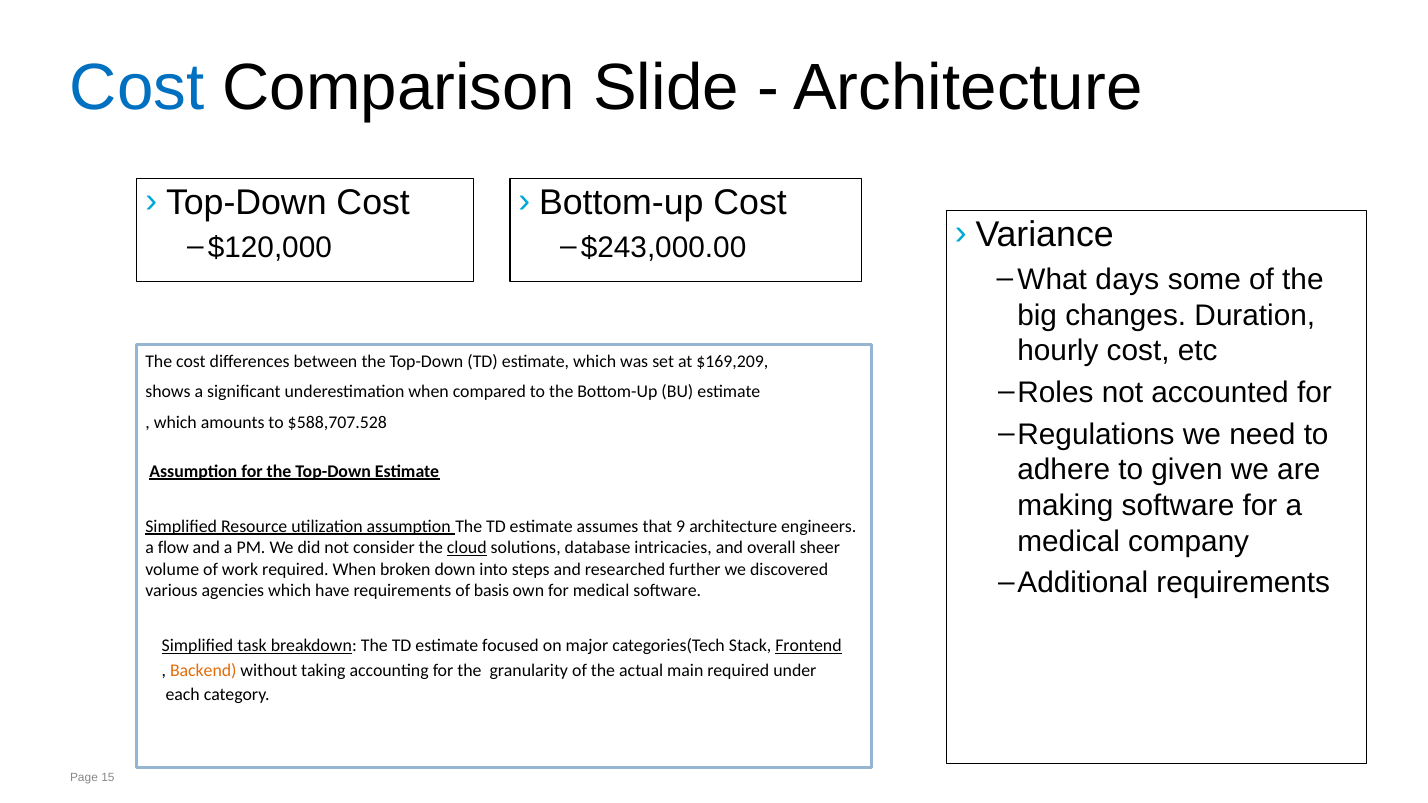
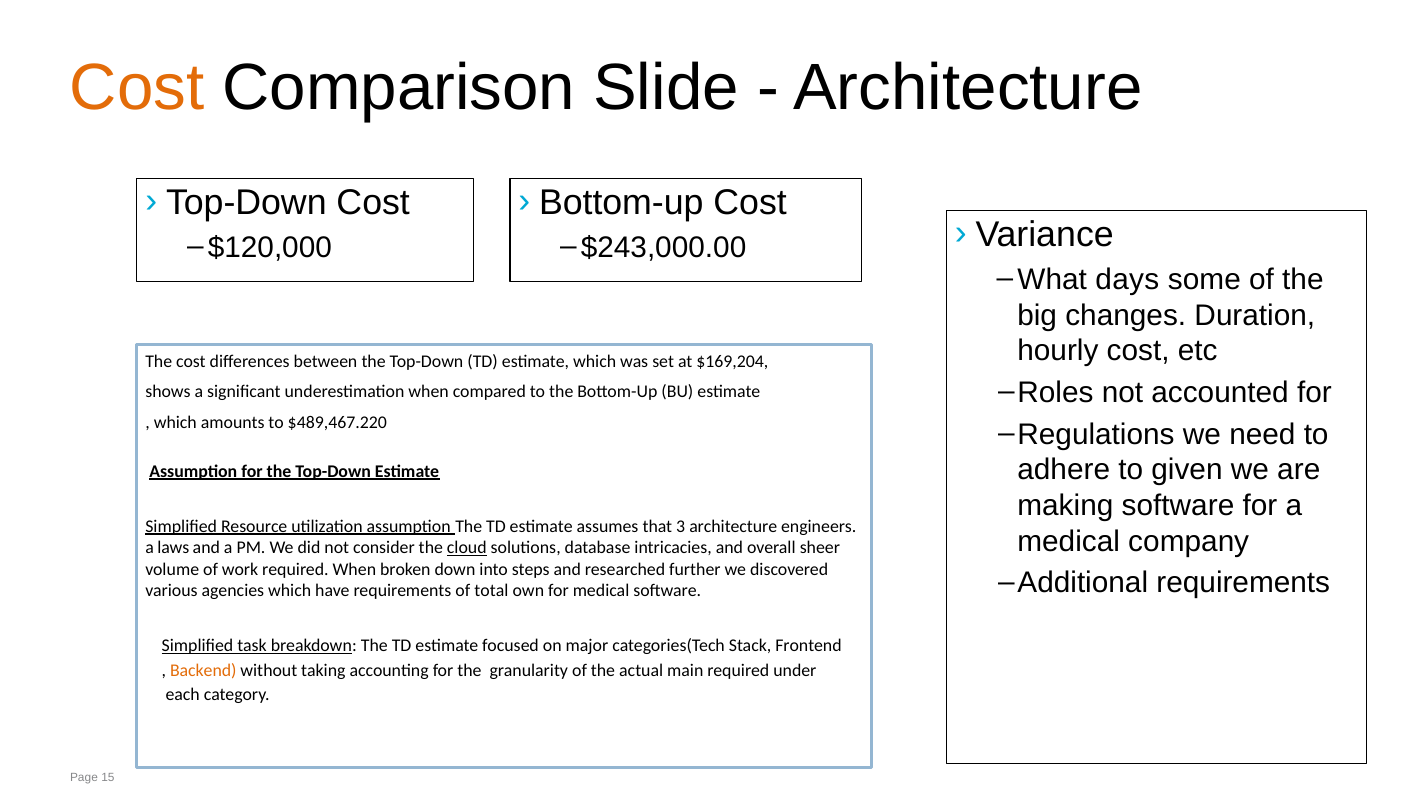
Cost at (137, 88) colour: blue -> orange
$169,209: $169,209 -> $169,204
$588,707.528: $588,707.528 -> $489,467.220
9: 9 -> 3
flow: flow -> laws
basis: basis -> total
Frontend underline: present -> none
